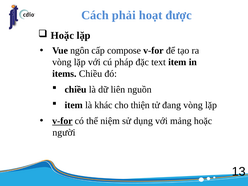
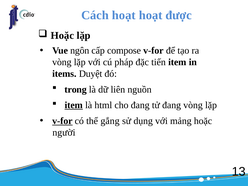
Cách phải: phải -> hoạt
text: text -> tiến
items Chiều: Chiều -> Duyệt
chiều at (76, 89): chiều -> trong
item at (74, 105) underline: none -> present
khác: khác -> html
cho thiện: thiện -> đang
niệm: niệm -> gắng
